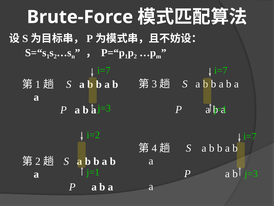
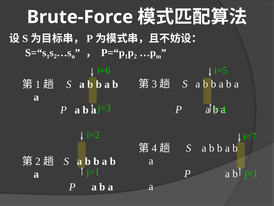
i=7 at (104, 70): i=7 -> i=6
i=7 at (221, 70): i=7 -> i=5
j=3 at (251, 173): j=3 -> j=1
